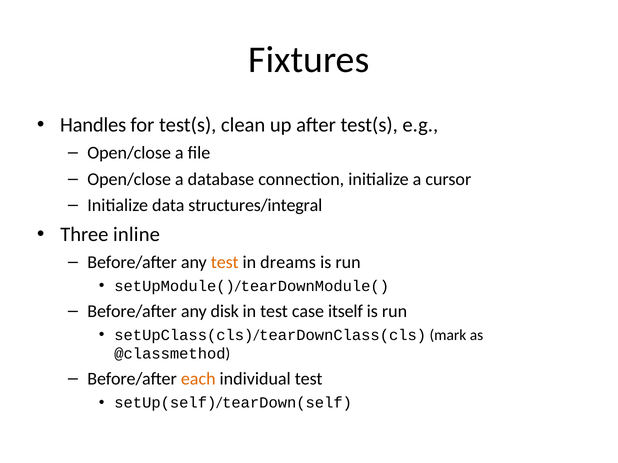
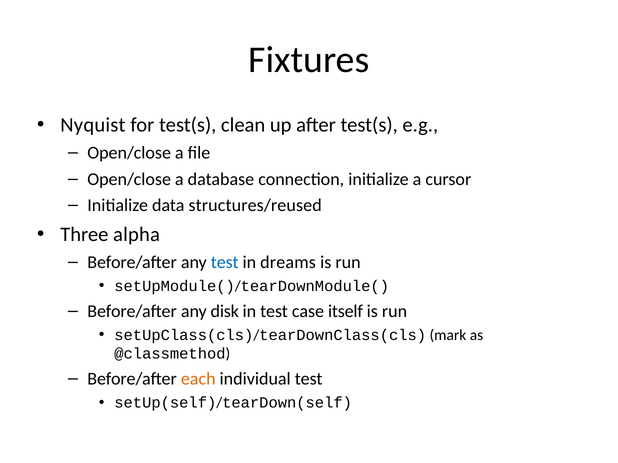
Handles: Handles -> Nyquist
structures/integral: structures/integral -> structures/reused
inline: inline -> alpha
test at (225, 262) colour: orange -> blue
